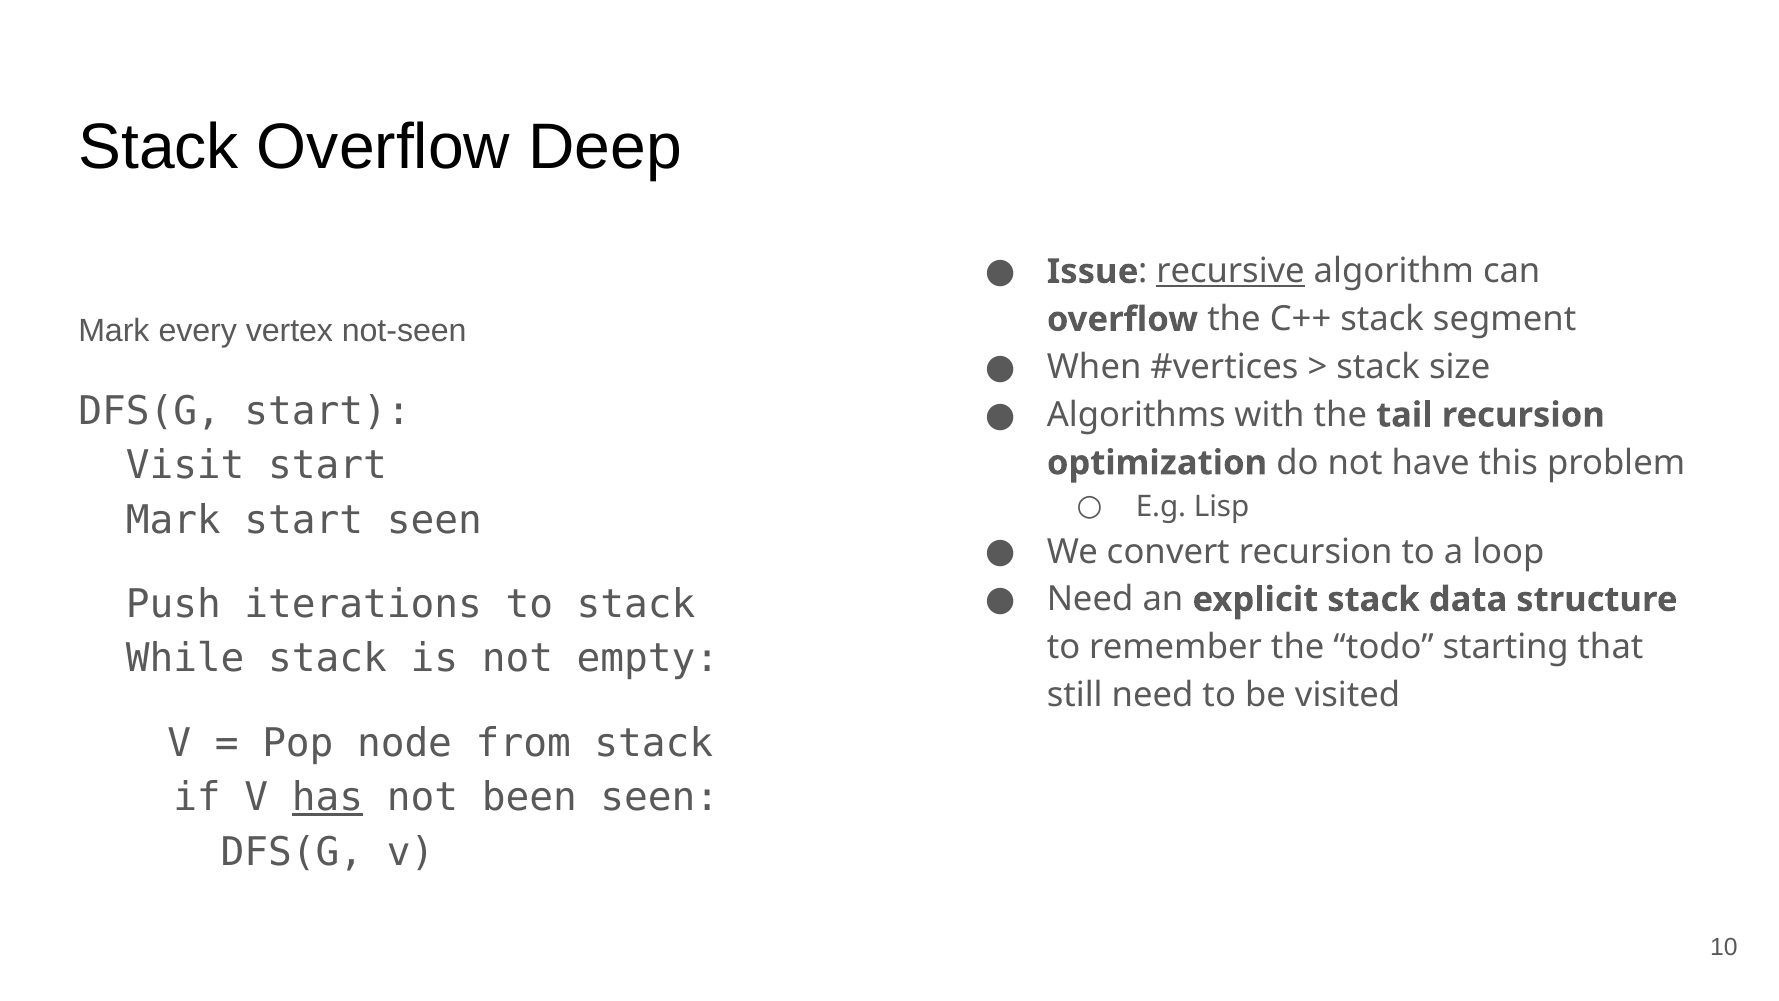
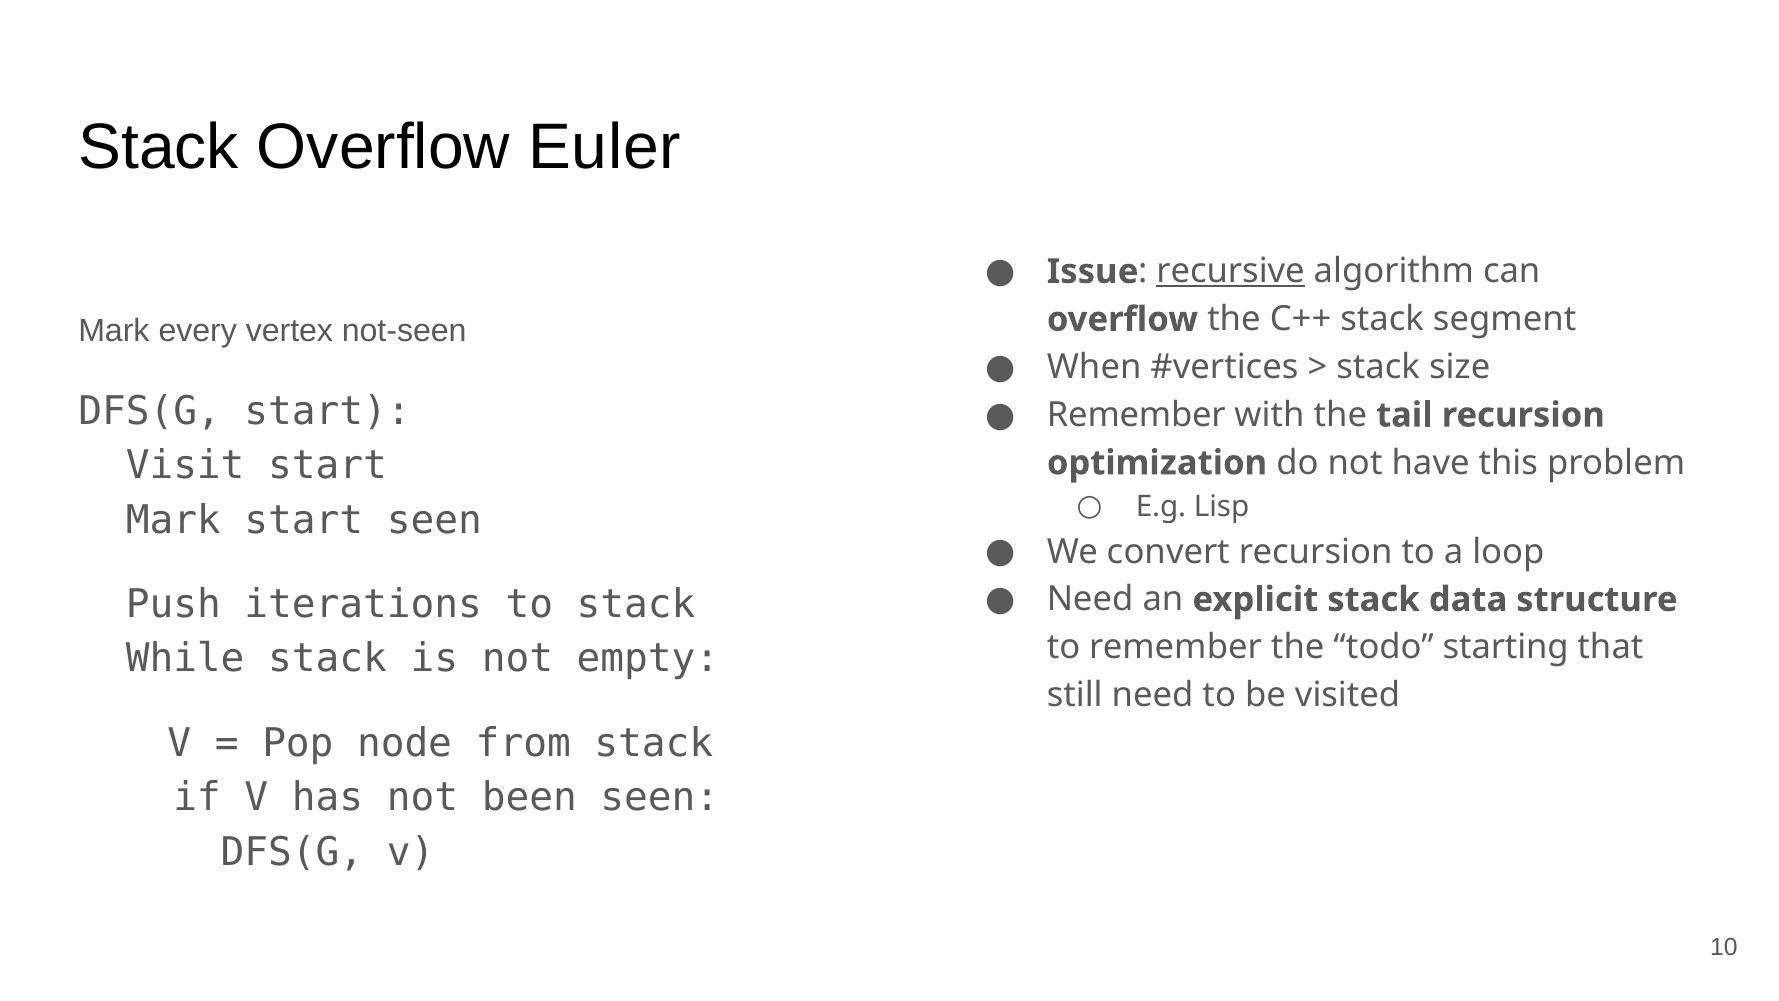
Deep: Deep -> Euler
Algorithms at (1136, 415): Algorithms -> Remember
has underline: present -> none
